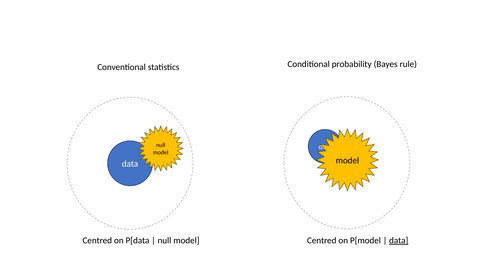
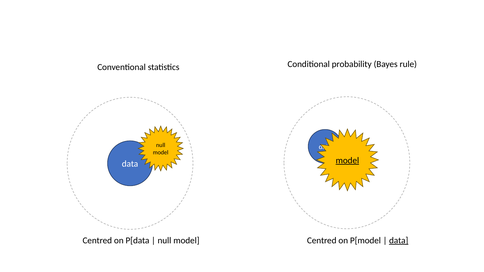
model at (347, 161) underline: none -> present
